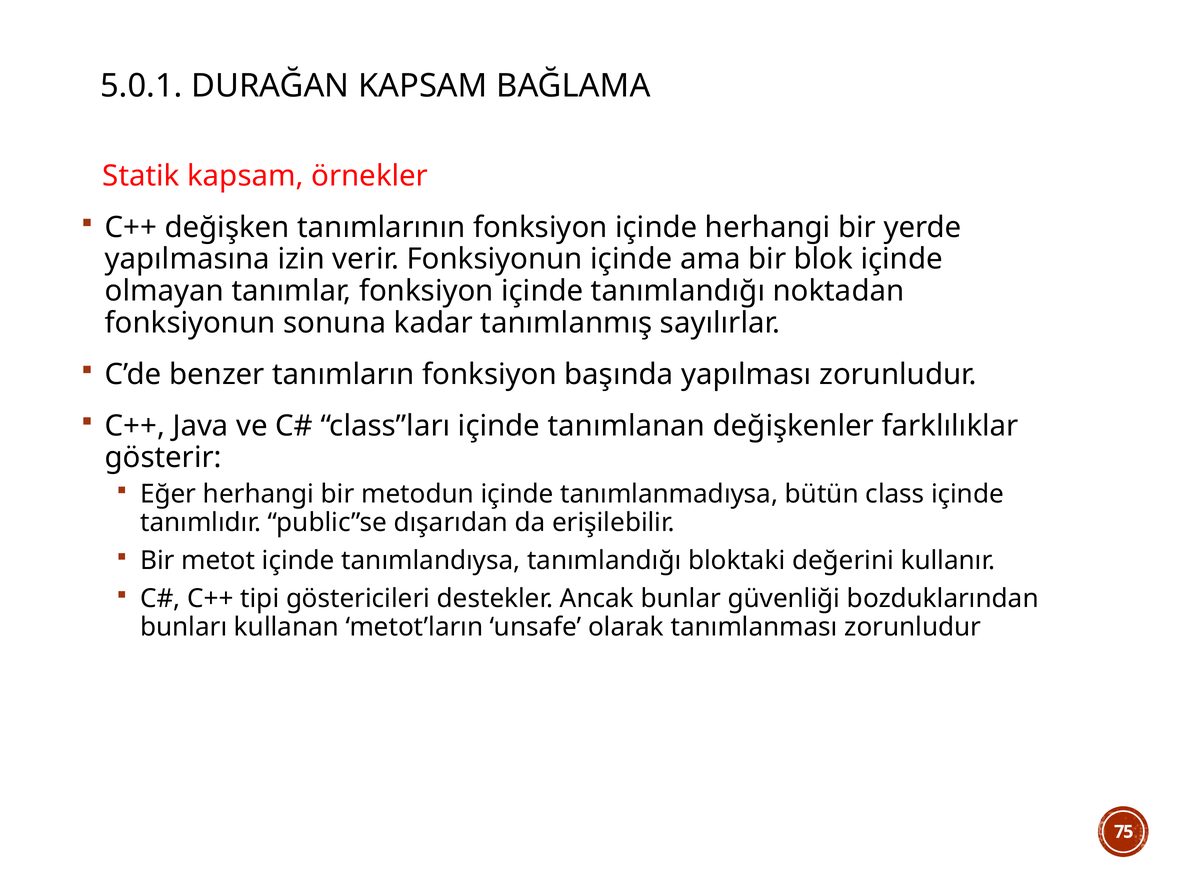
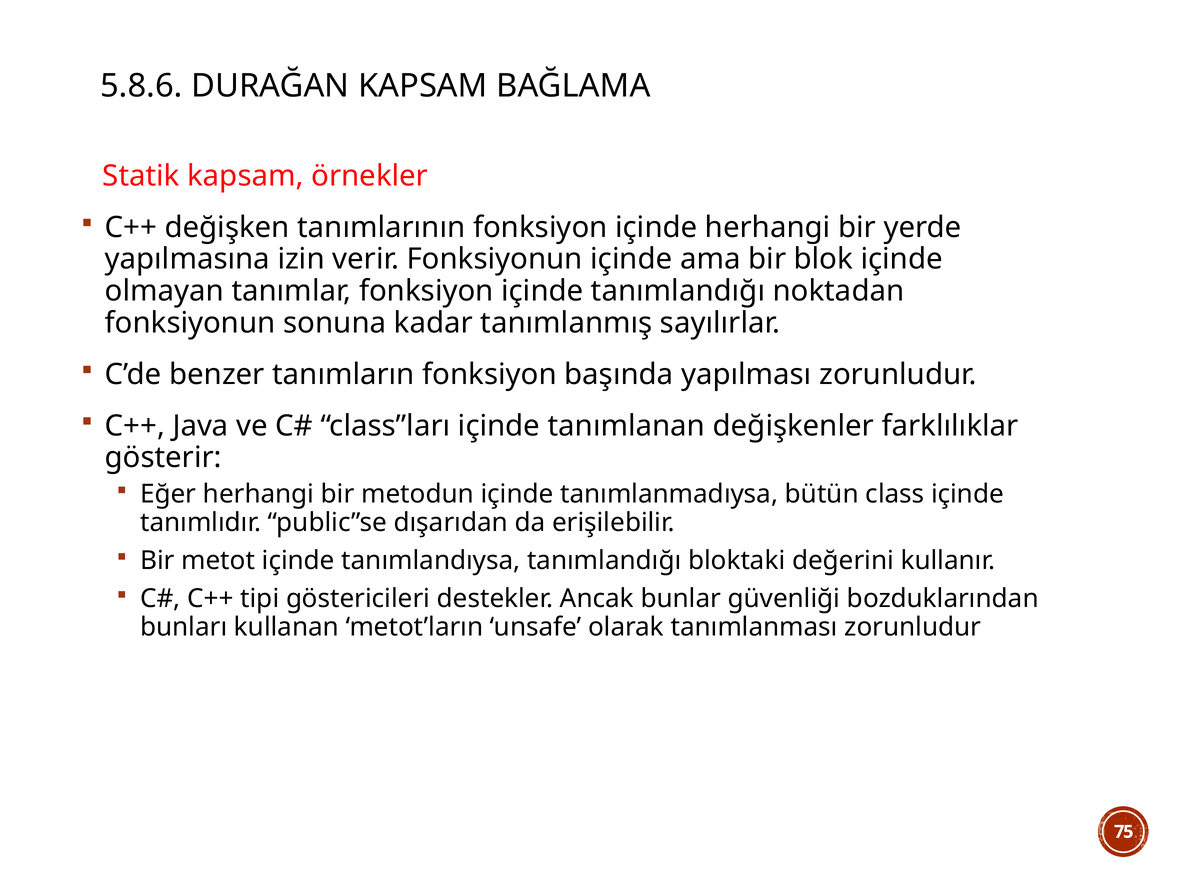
5.0.1: 5.0.1 -> 5.8.6
